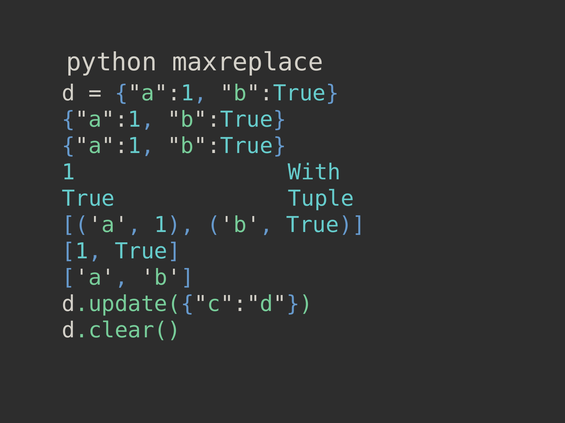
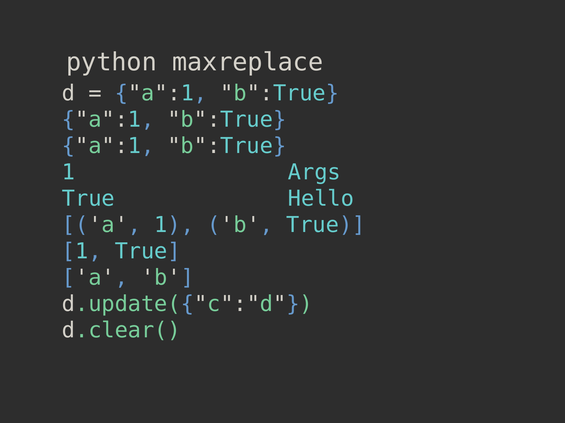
With: With -> Args
Tuple: Tuple -> Hello
